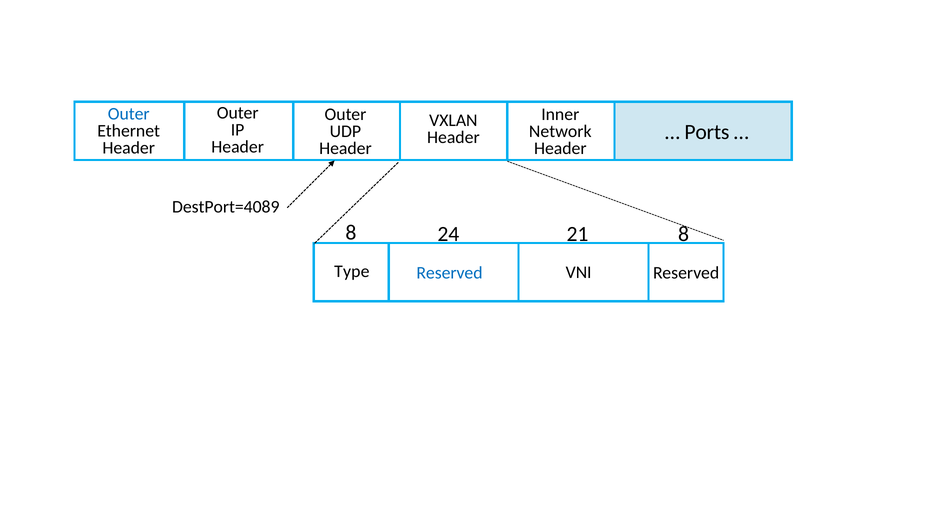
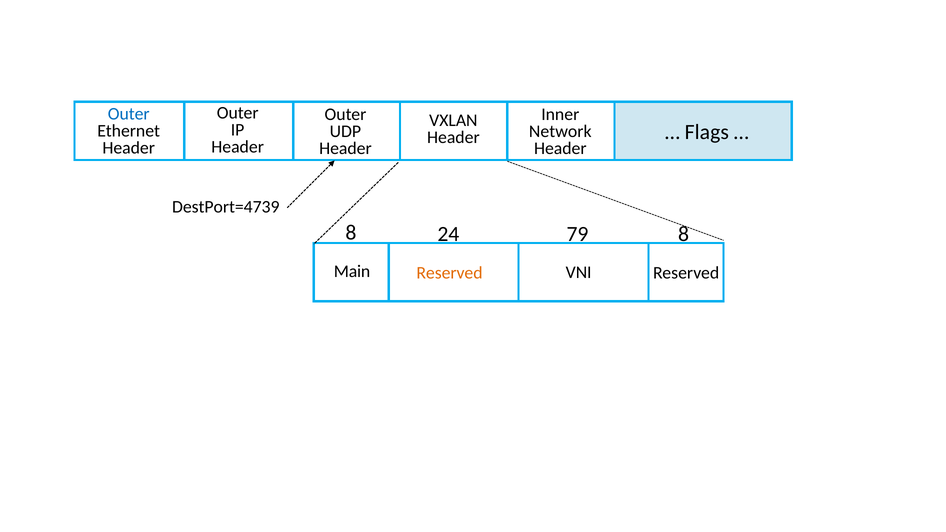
Ports: Ports -> Flags
DestPort=4089: DestPort=4089 -> DestPort=4739
21: 21 -> 79
Type: Type -> Main
Reserved at (449, 273) colour: blue -> orange
